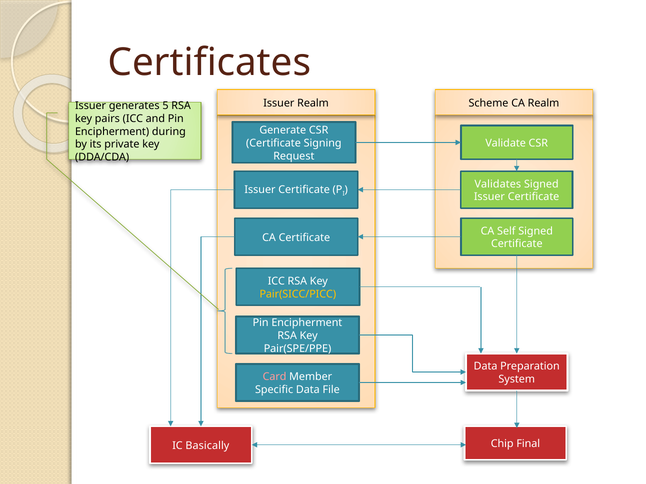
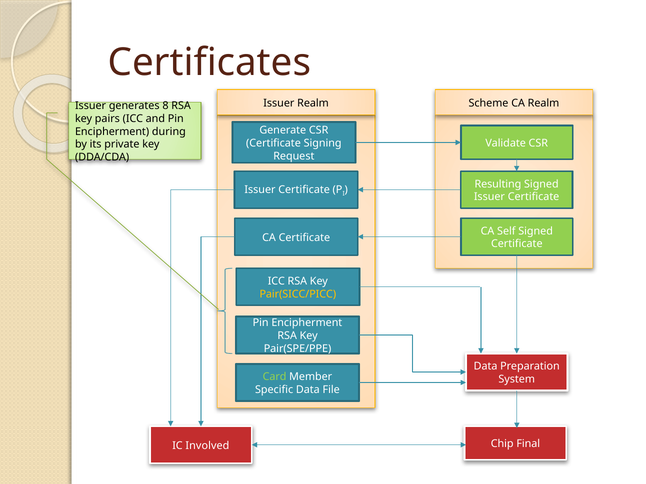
5: 5 -> 8
Validates: Validates -> Resulting
Card colour: pink -> light green
Basically: Basically -> Involved
